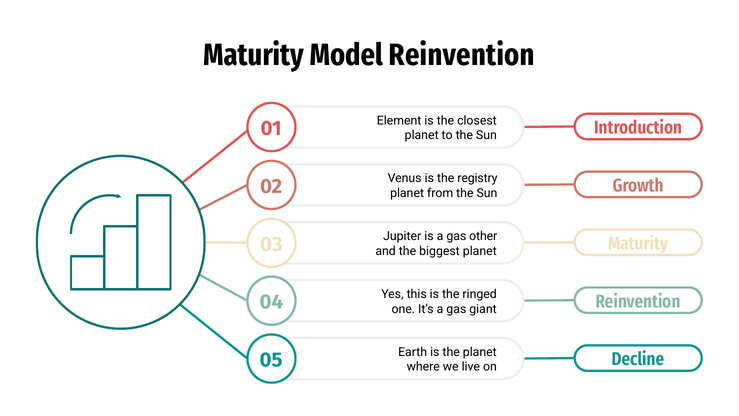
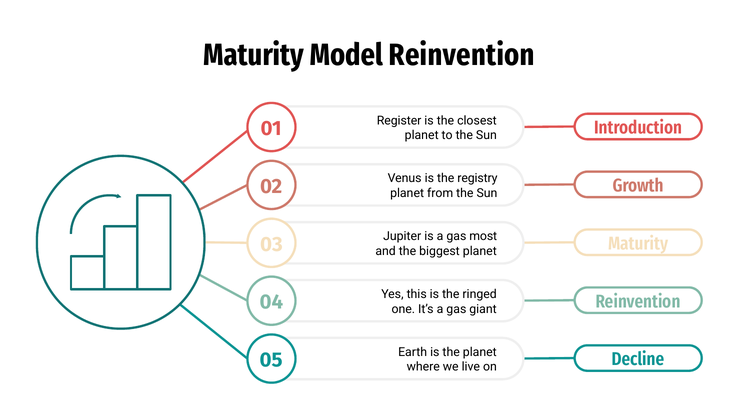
Element: Element -> Register
other: other -> most
